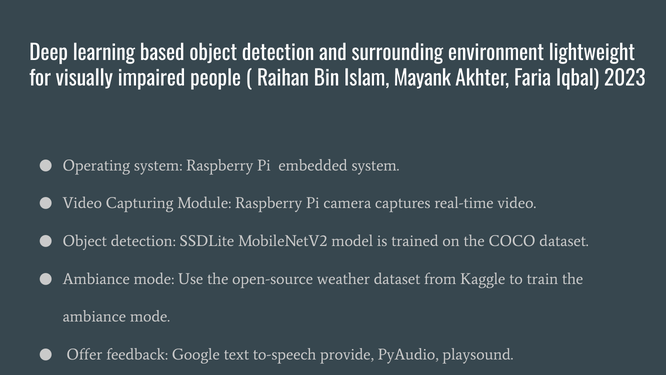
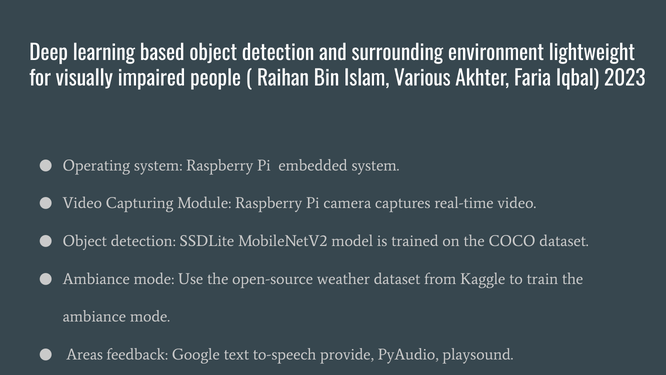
Mayank: Mayank -> Various
Offer: Offer -> Areas
